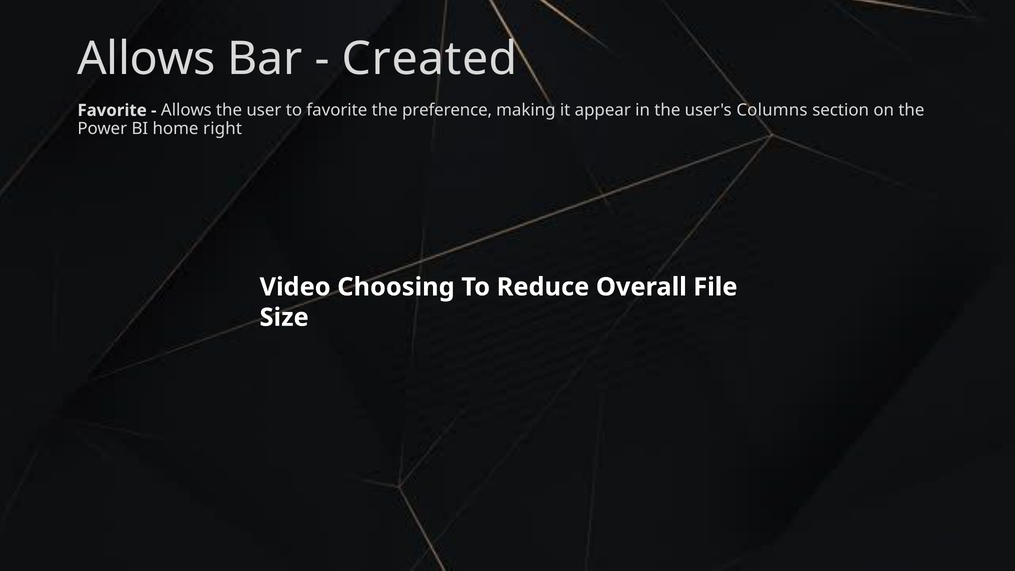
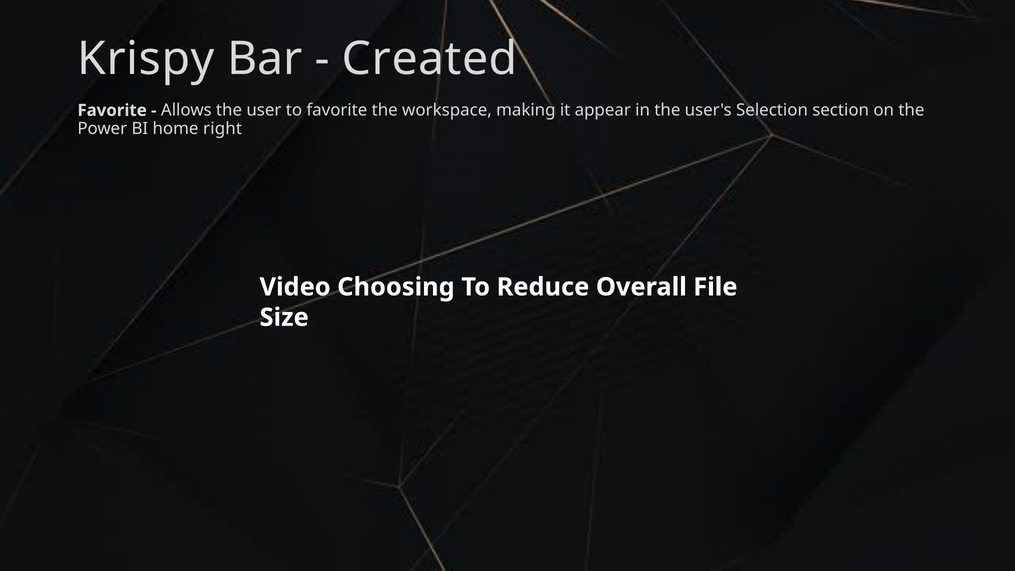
Allows at (146, 59): Allows -> Krispy
preference: preference -> workspace
Columns: Columns -> Selection
